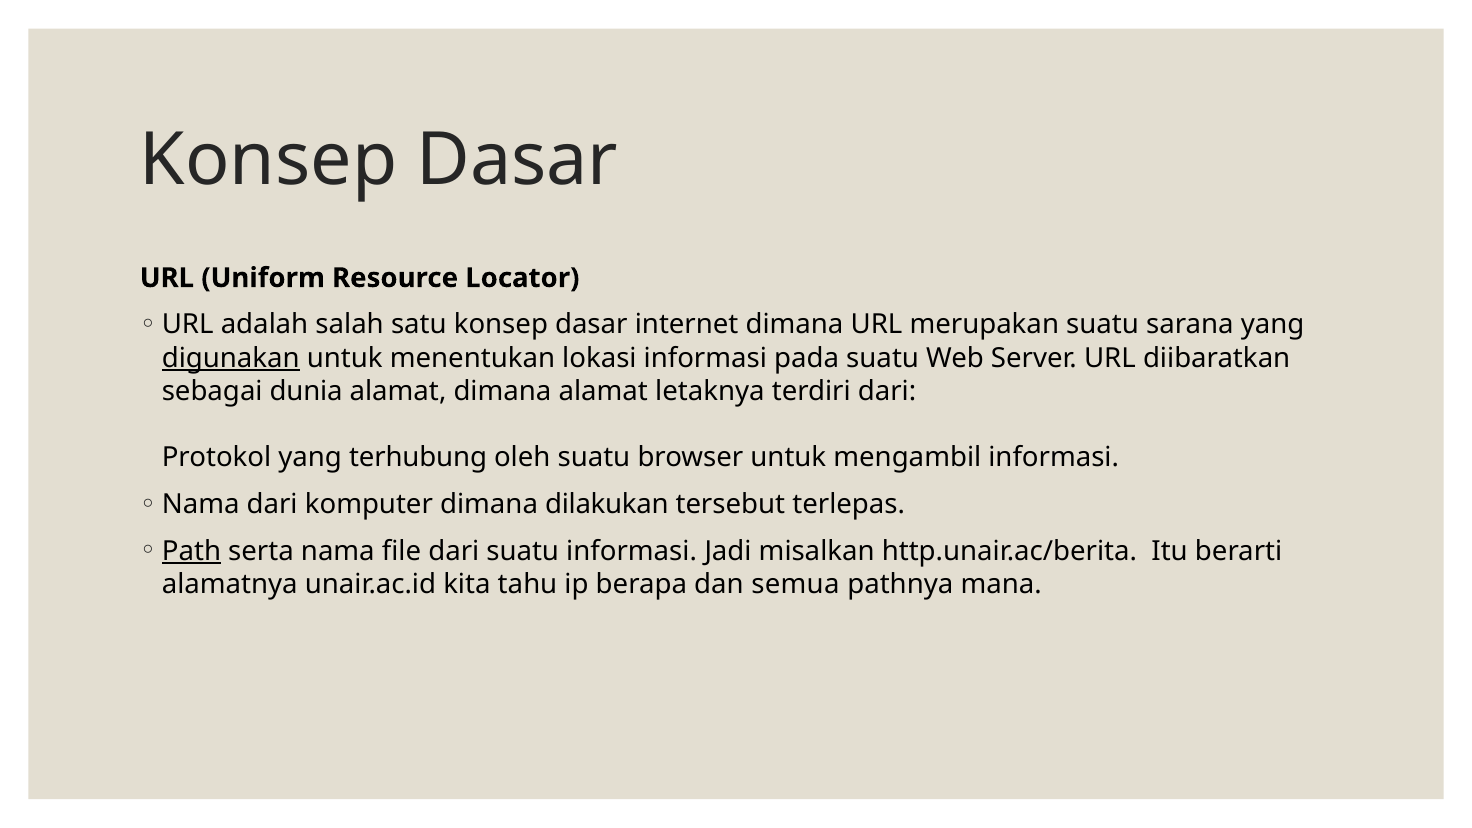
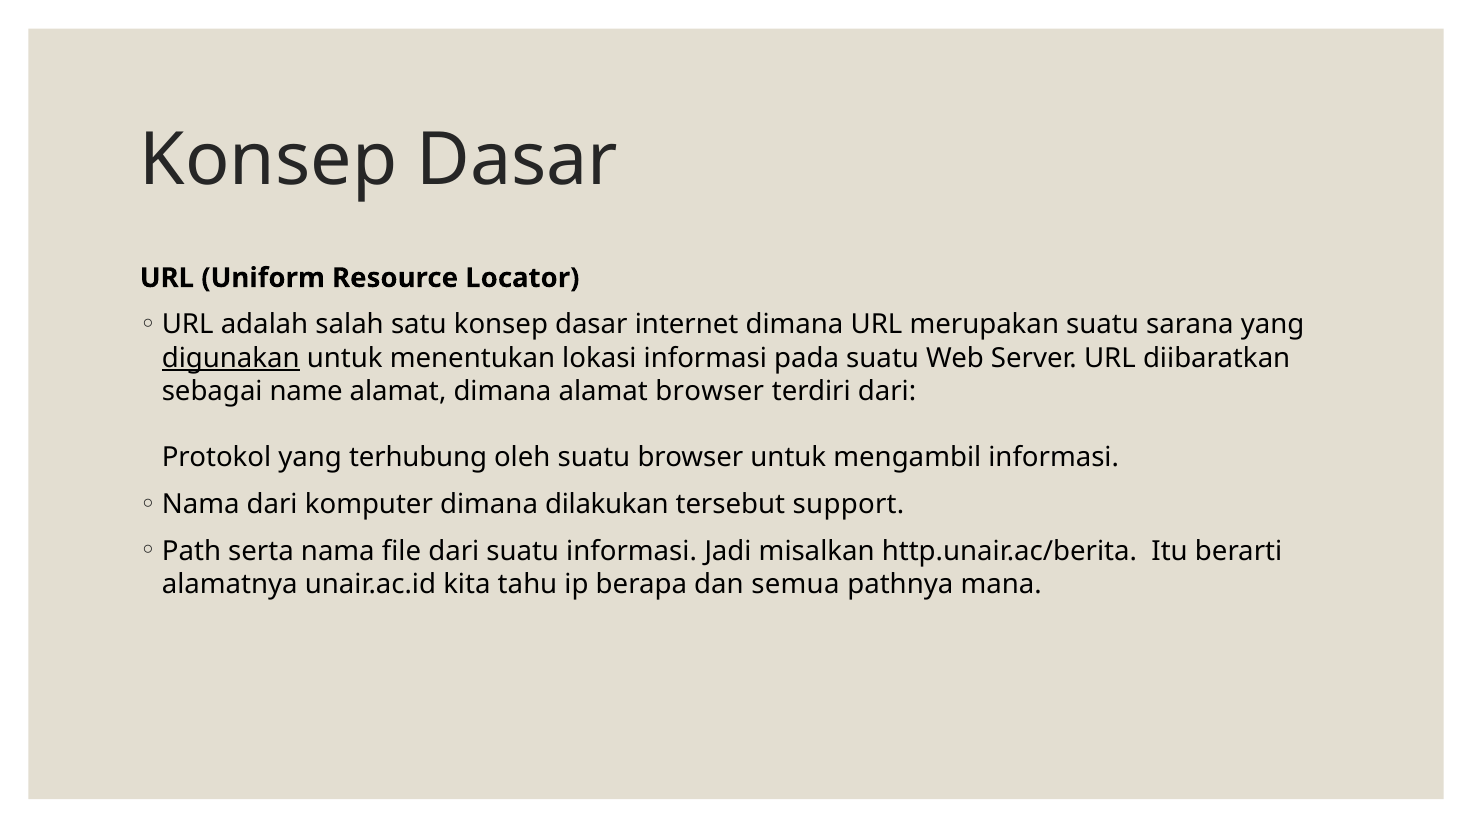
dunia: dunia -> name
alamat letaknya: letaknya -> browser
terlepas: terlepas -> support
Path underline: present -> none
